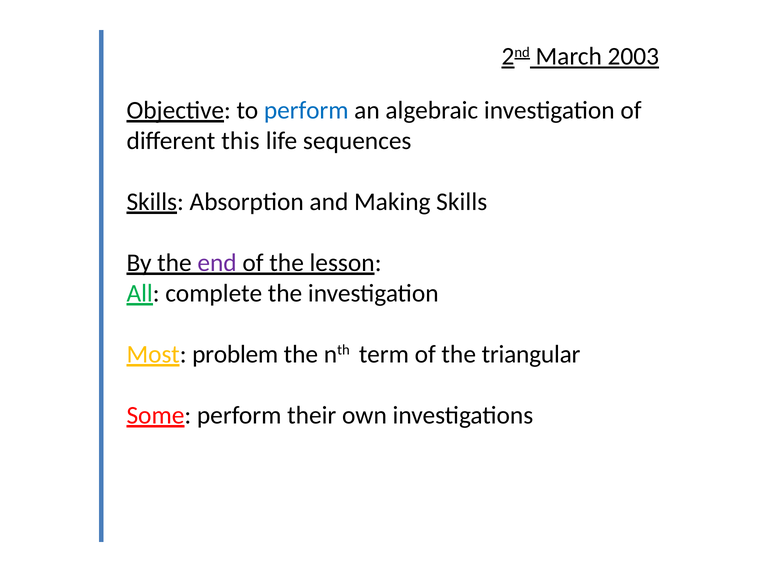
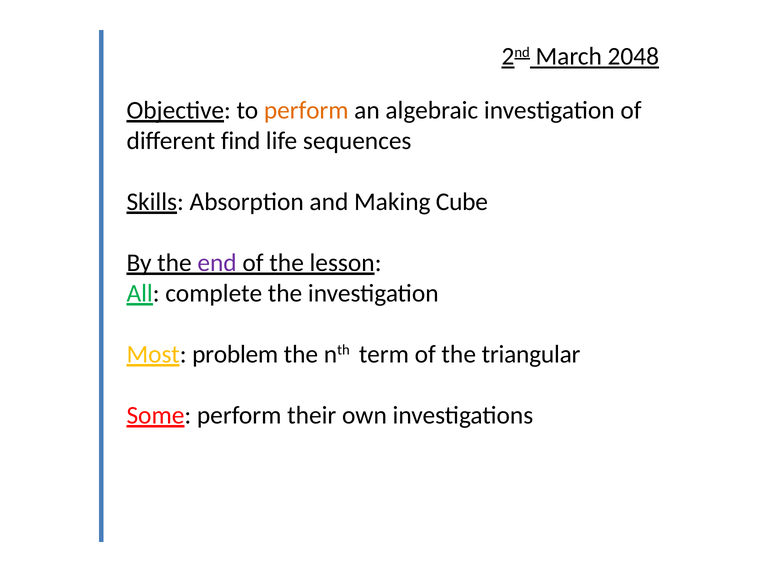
2003: 2003 -> 2048
perform at (306, 110) colour: blue -> orange
this: this -> find
Making Skills: Skills -> Cube
